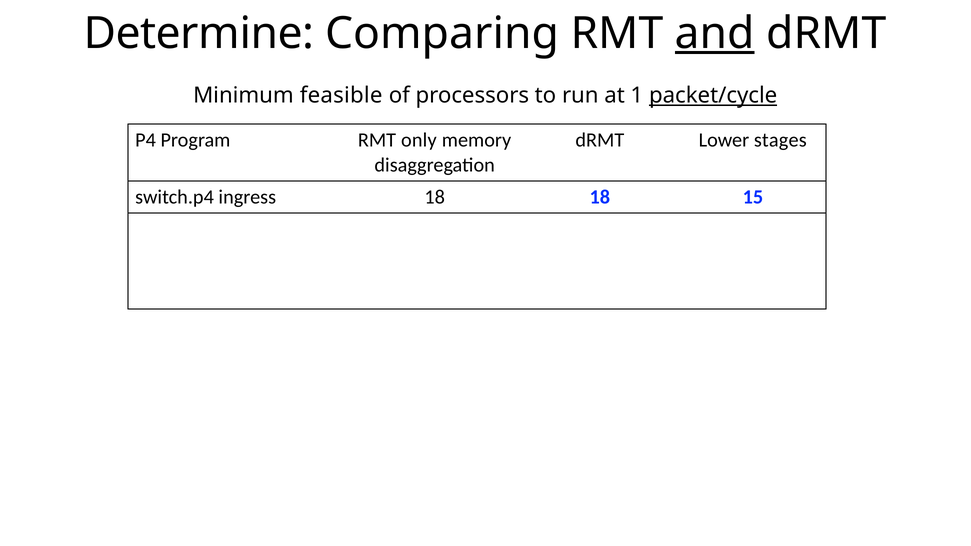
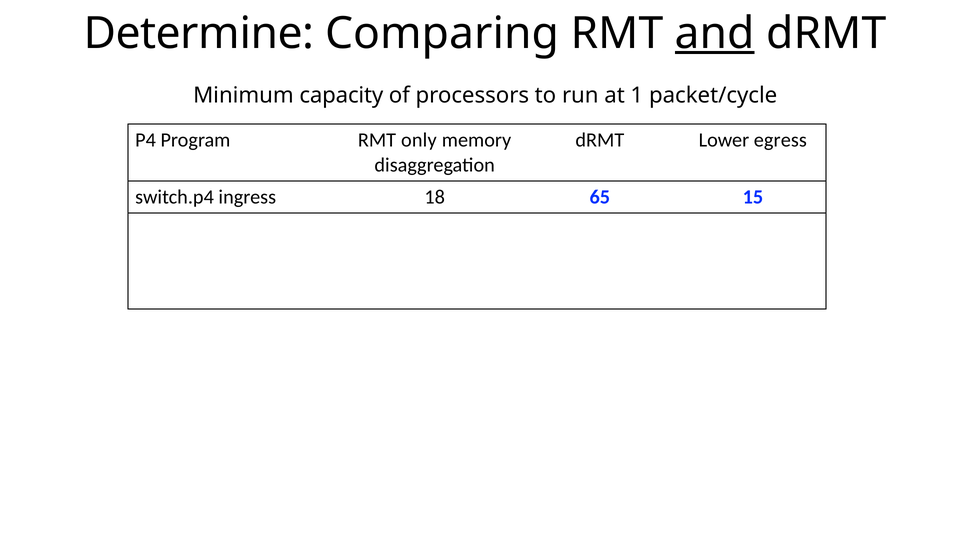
feasible: feasible -> capacity
packet/cycle underline: present -> none
stages: stages -> egress
18 18: 18 -> 65
